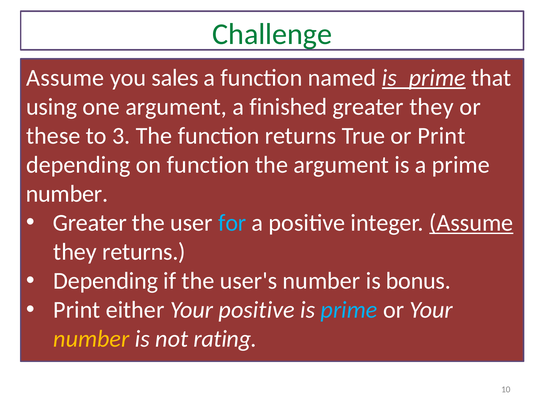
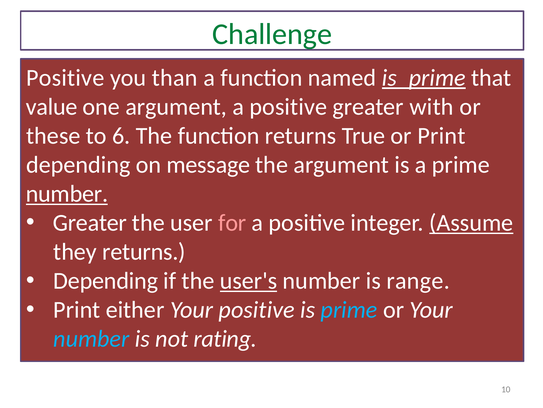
Assume at (65, 78): Assume -> Positive
sales: sales -> than
using: using -> value
argument a finished: finished -> positive
greater they: they -> with
3: 3 -> 6
on function: function -> message
number at (67, 194) underline: none -> present
for colour: light blue -> pink
user's underline: none -> present
bonus: bonus -> range
number at (91, 338) colour: yellow -> light blue
